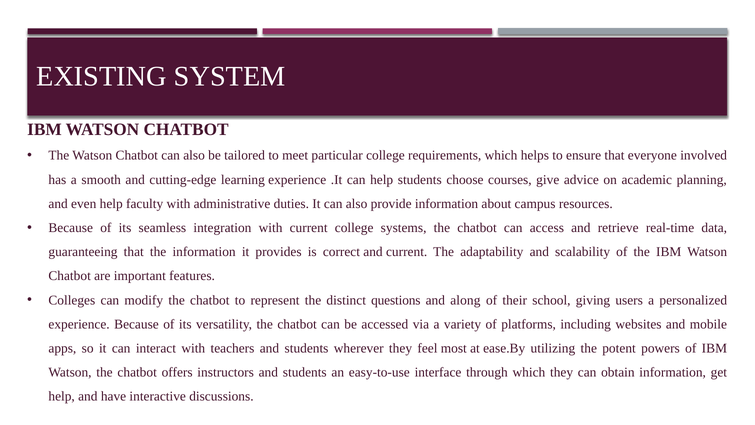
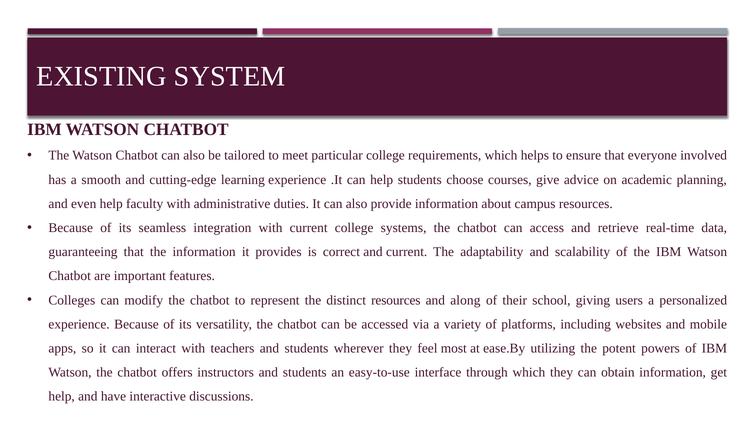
distinct questions: questions -> resources
